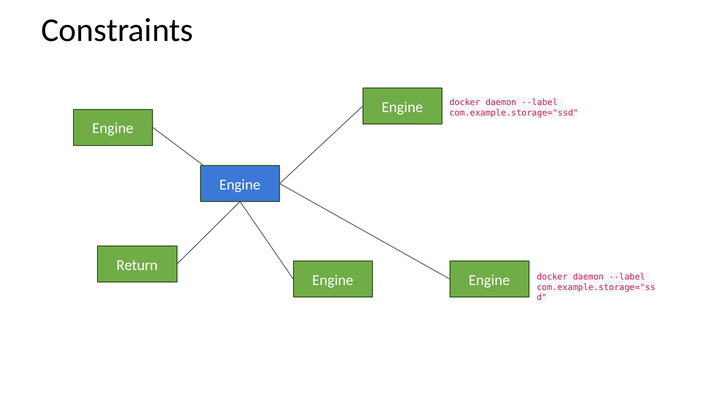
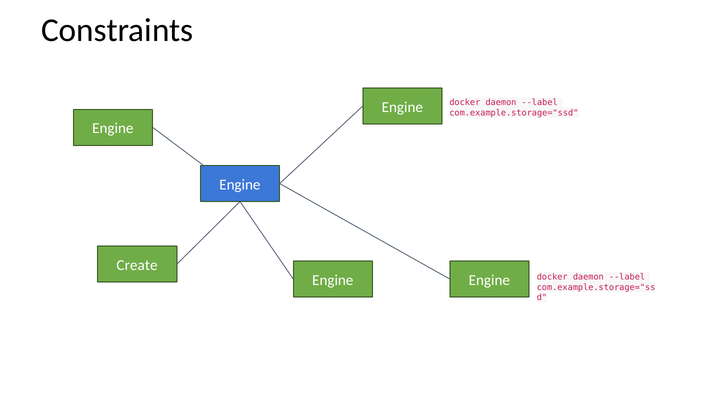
Return: Return -> Create
